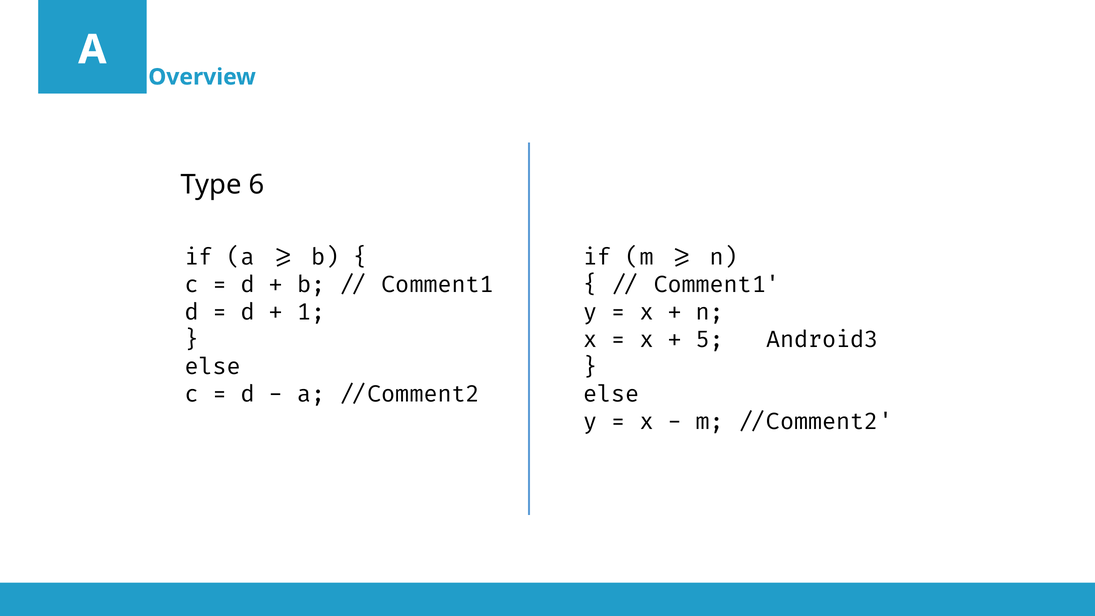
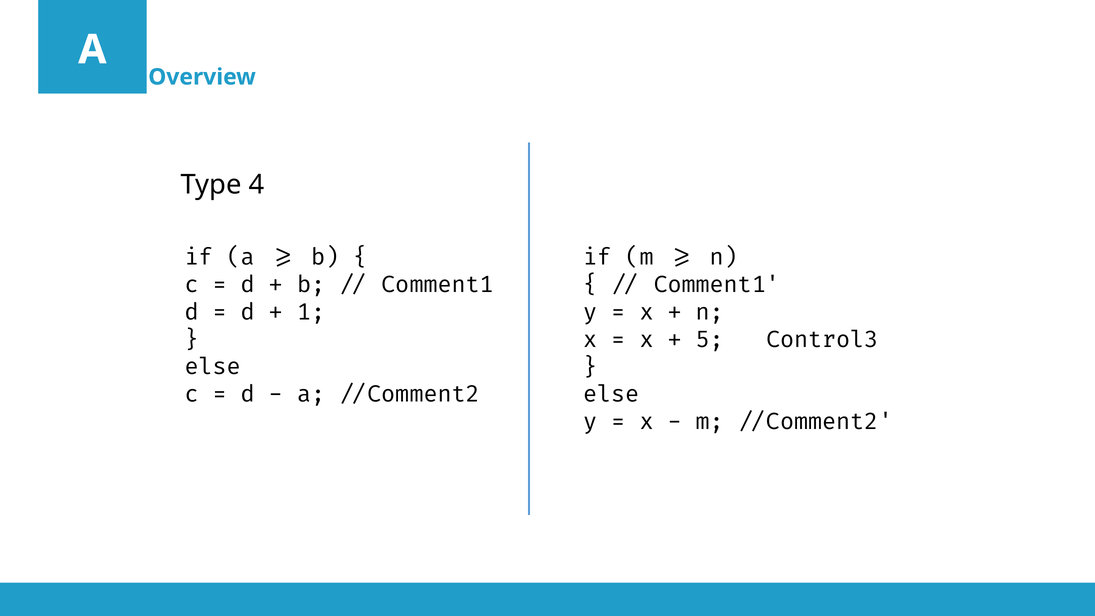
6: 6 -> 4
//Android3: //Android3 -> //Control3
